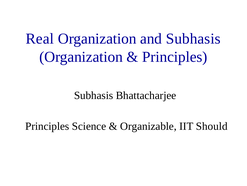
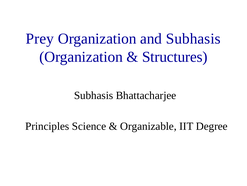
Real: Real -> Prey
Principles at (175, 57): Principles -> Structures
Should: Should -> Degree
